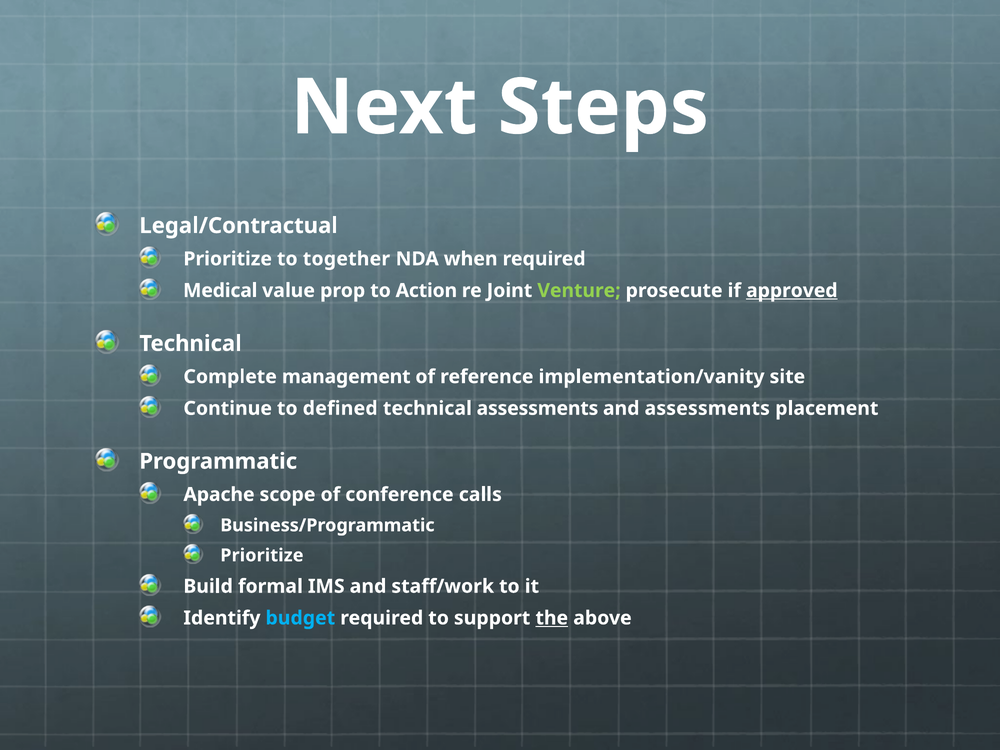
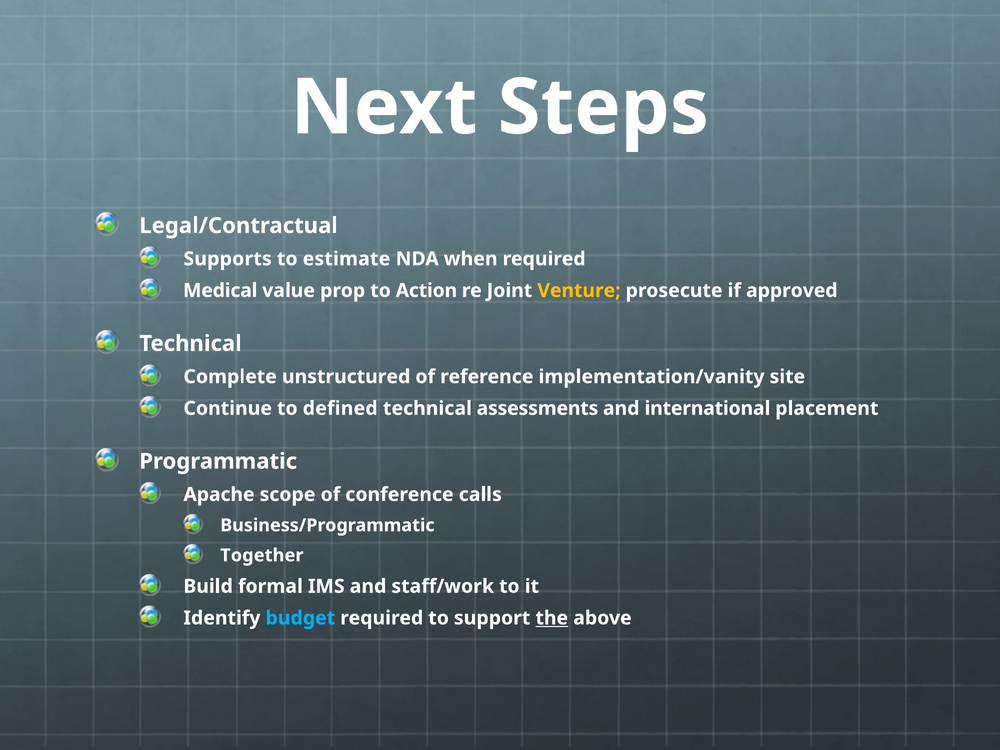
Prioritize at (228, 259): Prioritize -> Supports
together: together -> estimate
Venture colour: light green -> yellow
approved underline: present -> none
management: management -> unstructured
and assessments: assessments -> international
Prioritize at (262, 555): Prioritize -> Together
